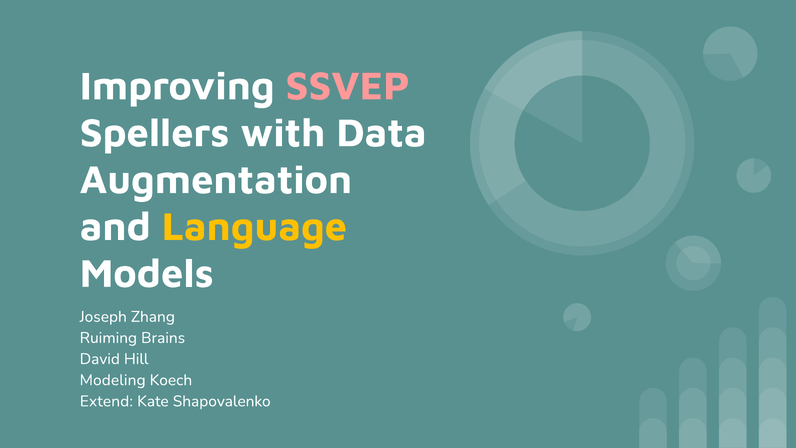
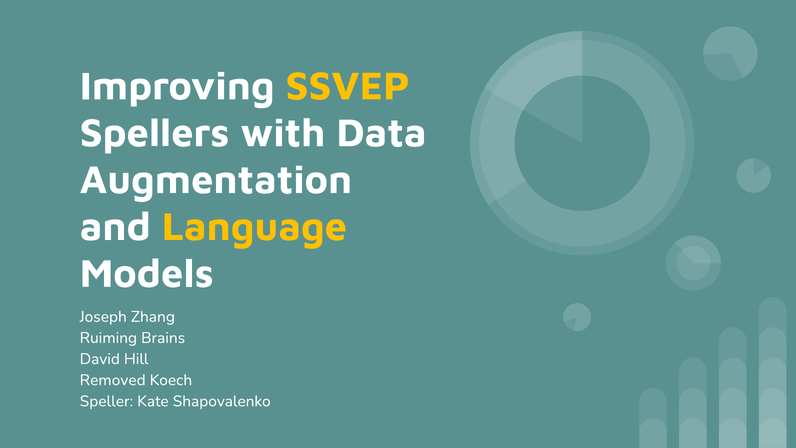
SSVEP colour: pink -> yellow
Modeling: Modeling -> Removed
Extend: Extend -> Speller
